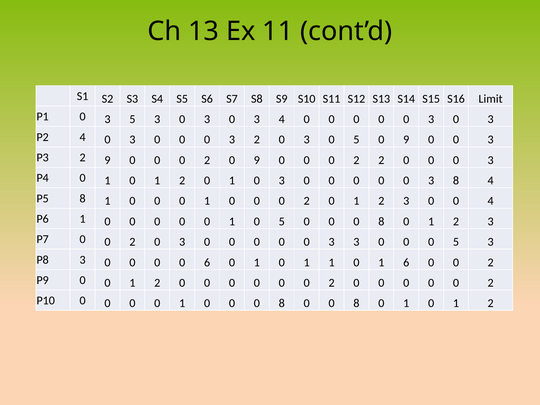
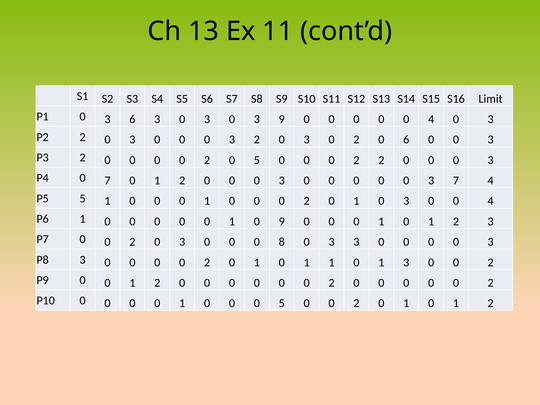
3 5: 5 -> 6
3 4: 4 -> 9
3 at (431, 119): 3 -> 4
P2 4: 4 -> 2
3 0 5: 5 -> 2
9 at (406, 140): 9 -> 6
P3 2 9: 9 -> 0
2 0 9: 9 -> 5
P4 0 1: 1 -> 7
1 at (232, 181): 1 -> 0
3 8: 8 -> 7
P5 8: 8 -> 5
2 at (381, 201): 2 -> 0
1 0 5: 5 -> 9
8 at (381, 221): 8 -> 1
0 at (282, 242): 0 -> 8
5 at (456, 242): 5 -> 0
6 at (207, 262): 6 -> 2
1 6: 6 -> 3
8 at (282, 303): 8 -> 5
8 at (356, 303): 8 -> 2
